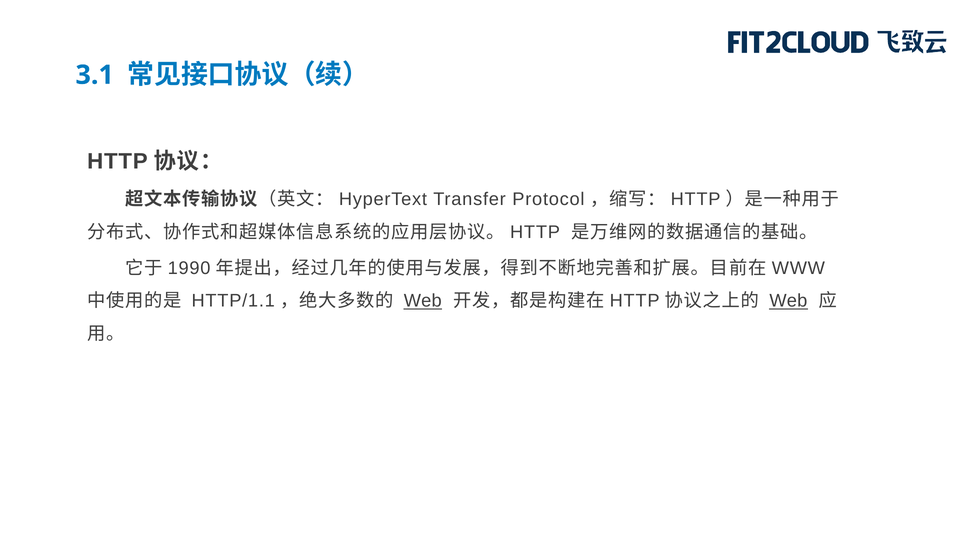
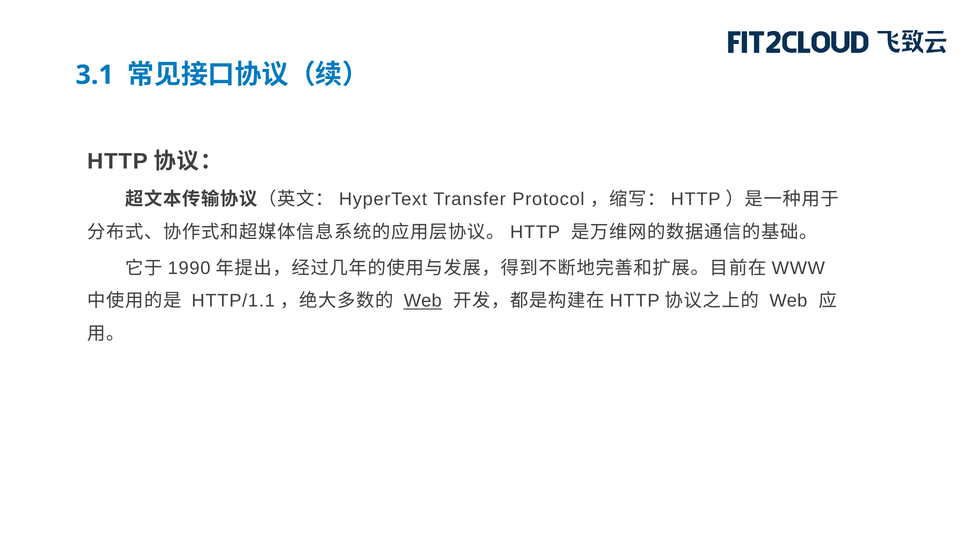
Web at (788, 301) underline: present -> none
